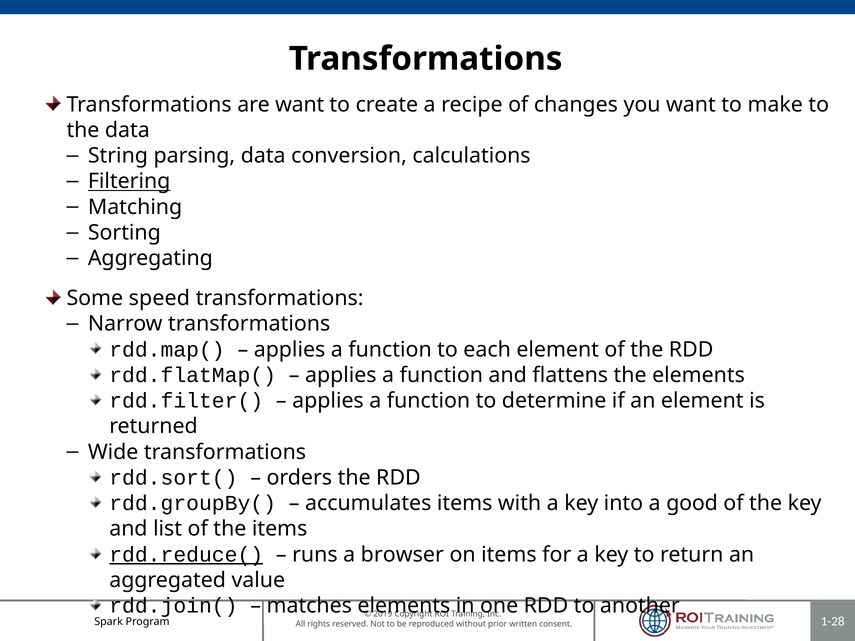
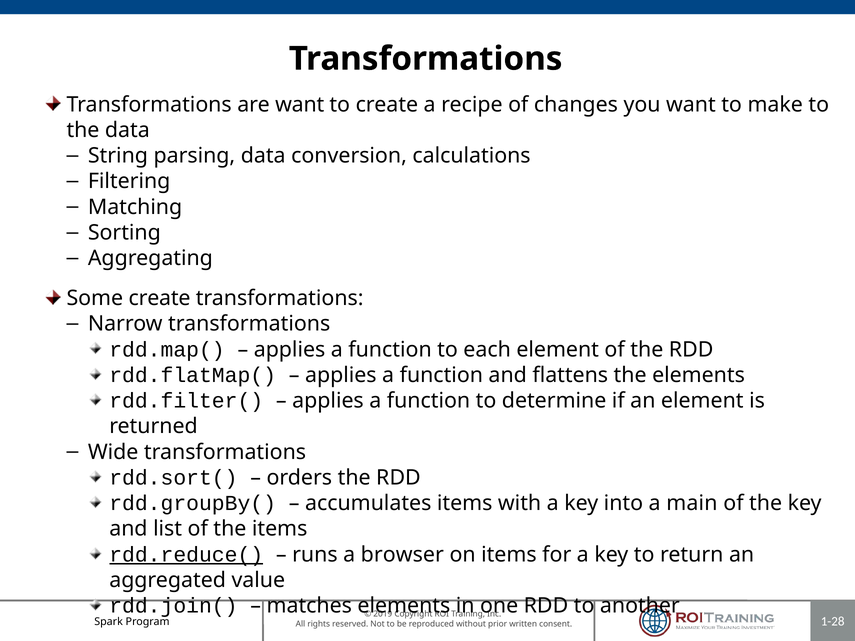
Filtering underline: present -> none
Some speed: speed -> create
good: good -> main
